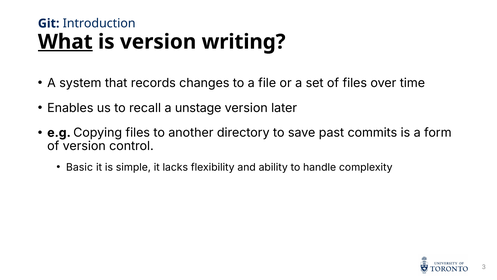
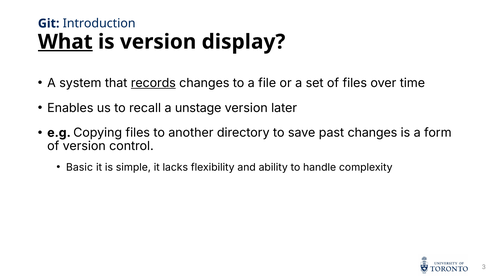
writing: writing -> display
records underline: none -> present
past commits: commits -> changes
